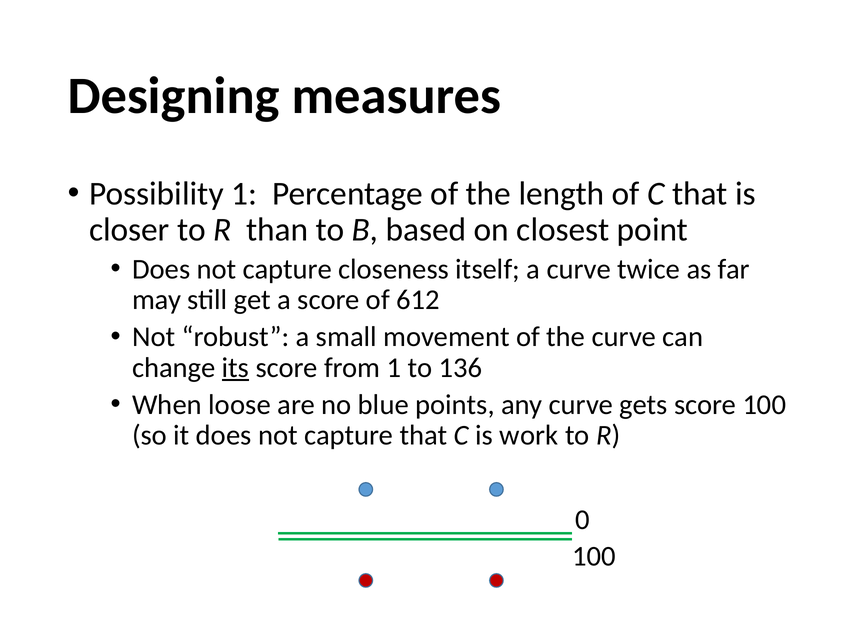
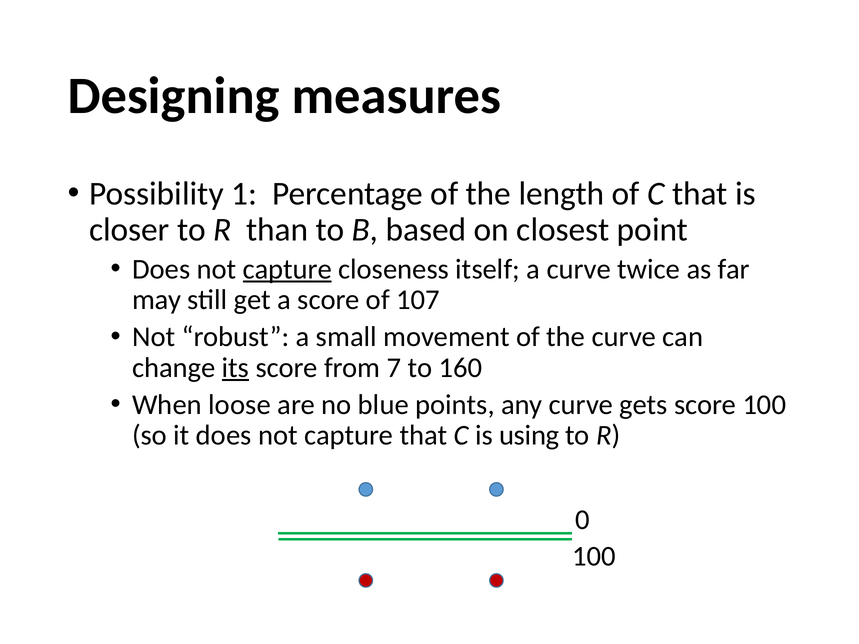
capture at (287, 269) underline: none -> present
612: 612 -> 107
from 1: 1 -> 7
136: 136 -> 160
work: work -> using
